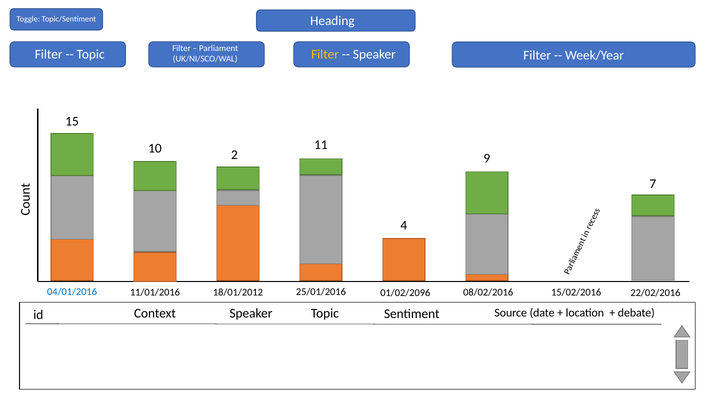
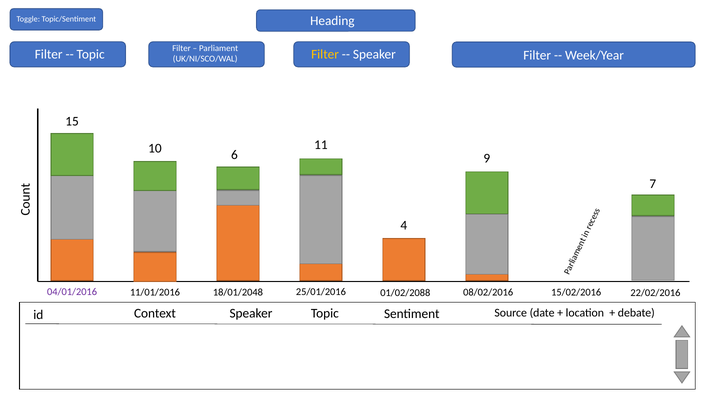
2: 2 -> 6
04/01/2016 colour: blue -> purple
18/01/2012: 18/01/2012 -> 18/01/2048
01/02/2096: 01/02/2096 -> 01/02/2088
